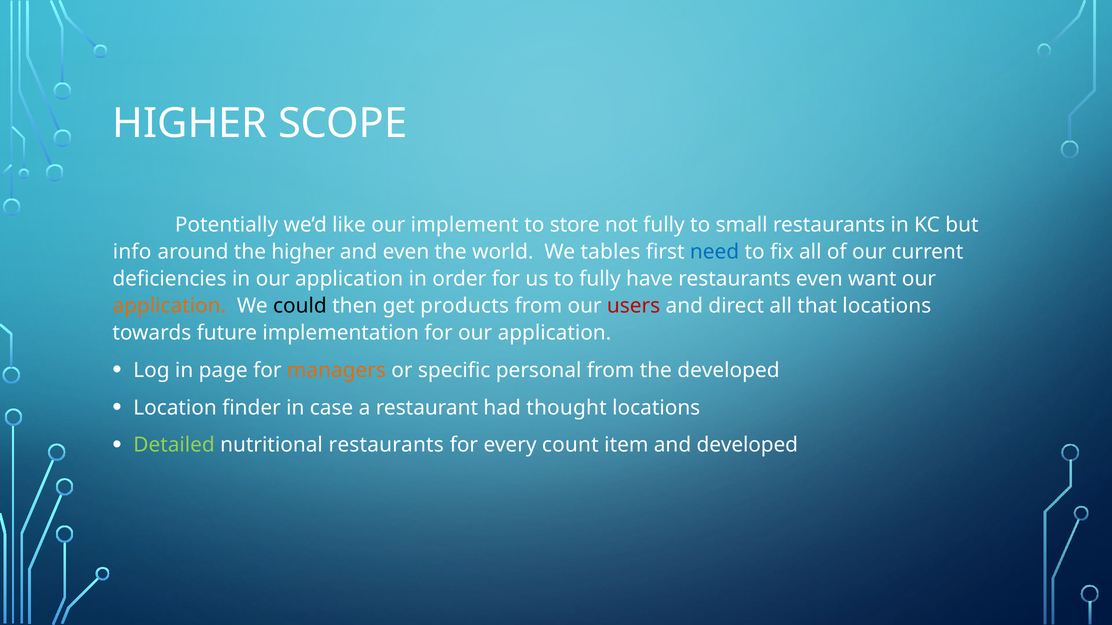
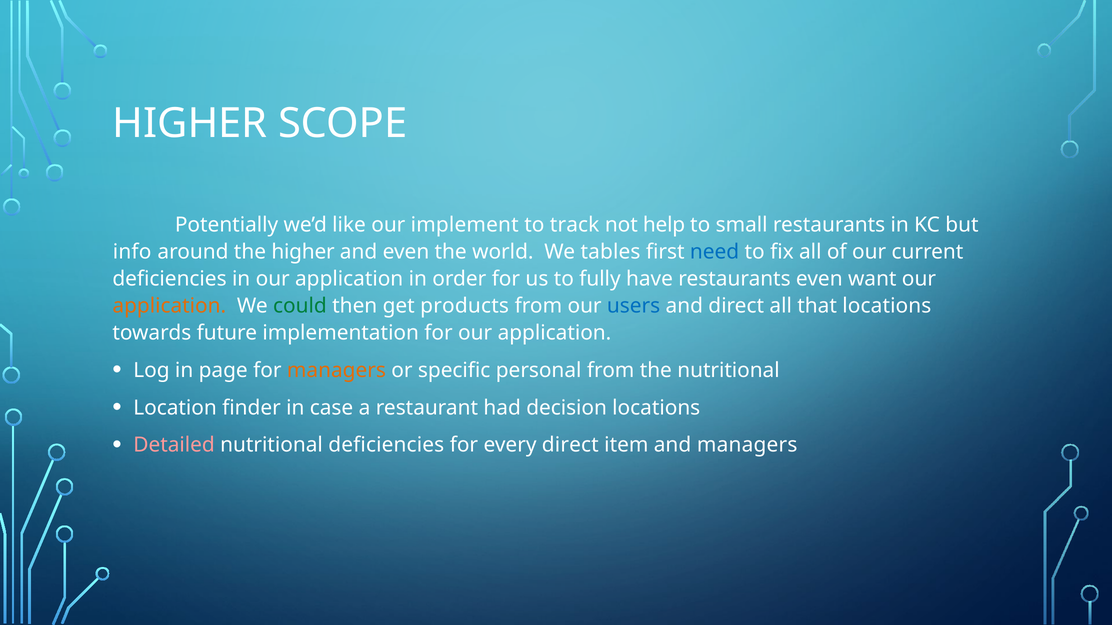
store: store -> track
not fully: fully -> help
could colour: black -> green
users colour: red -> blue
the developed: developed -> nutritional
thought: thought -> decision
Detailed colour: light green -> pink
nutritional restaurants: restaurants -> deficiencies
every count: count -> direct
and developed: developed -> managers
